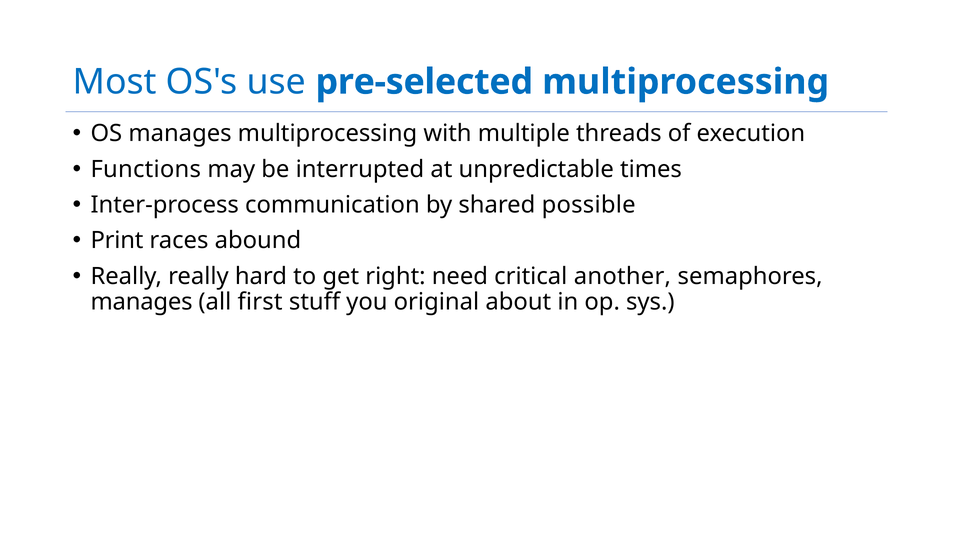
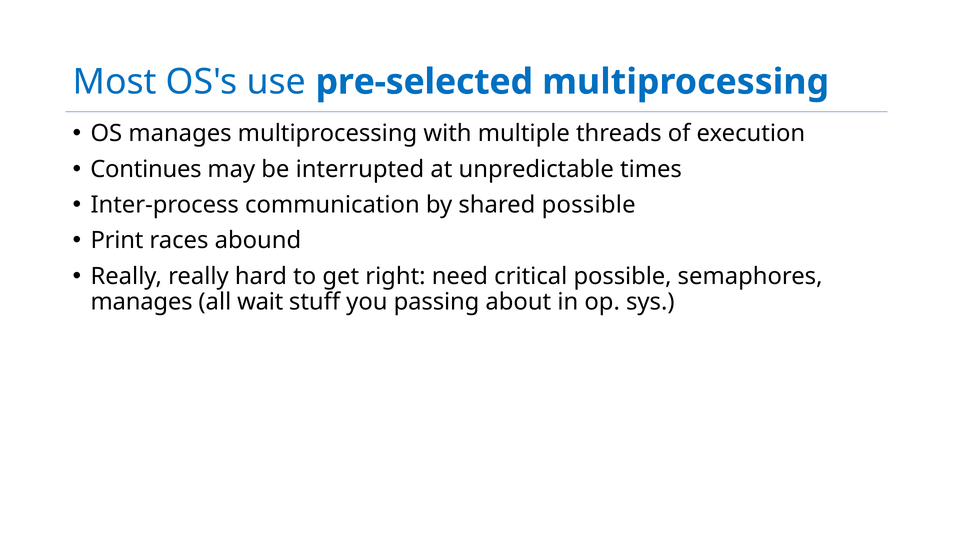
Functions: Functions -> Continues
critical another: another -> possible
first: first -> wait
original: original -> passing
